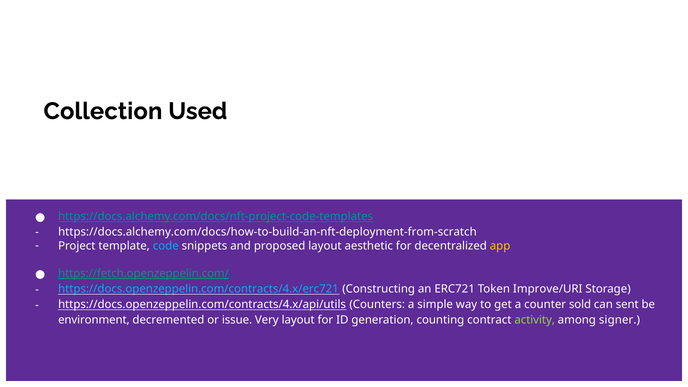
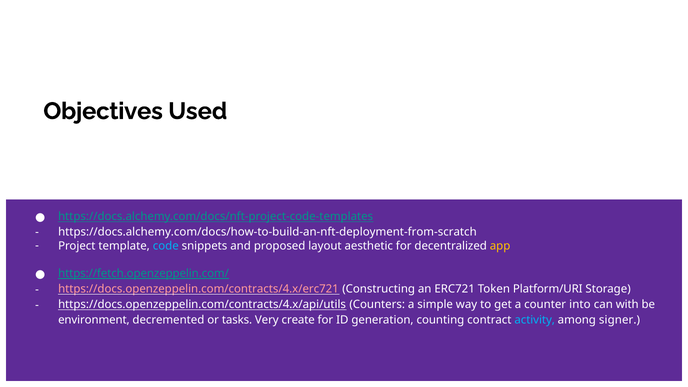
Collection: Collection -> Objectives
https://docs.openzeppelin.com/contracts/4.x/erc721 colour: light blue -> pink
Improve/URI: Improve/URI -> Platform/URI
sold: sold -> into
sent: sent -> with
issue: issue -> tasks
Very layout: layout -> create
activity colour: light green -> light blue
